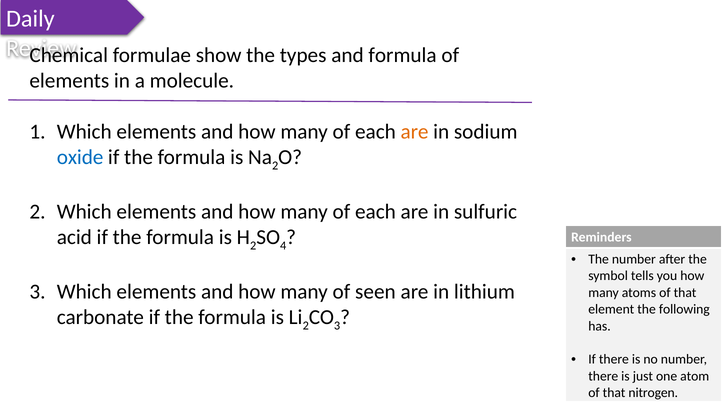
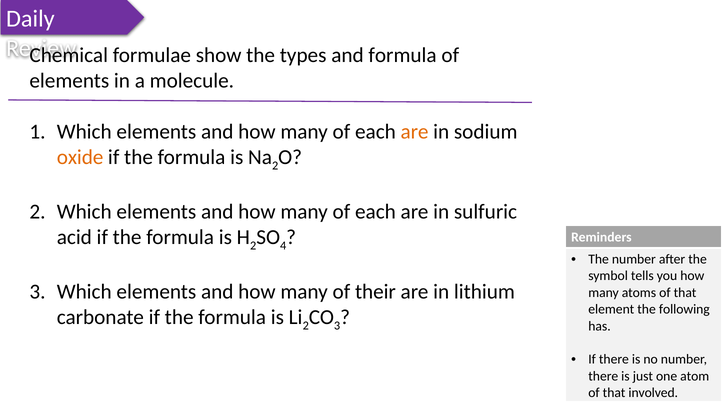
oxide colour: blue -> orange
seen: seen -> their
nitrogen: nitrogen -> involved
